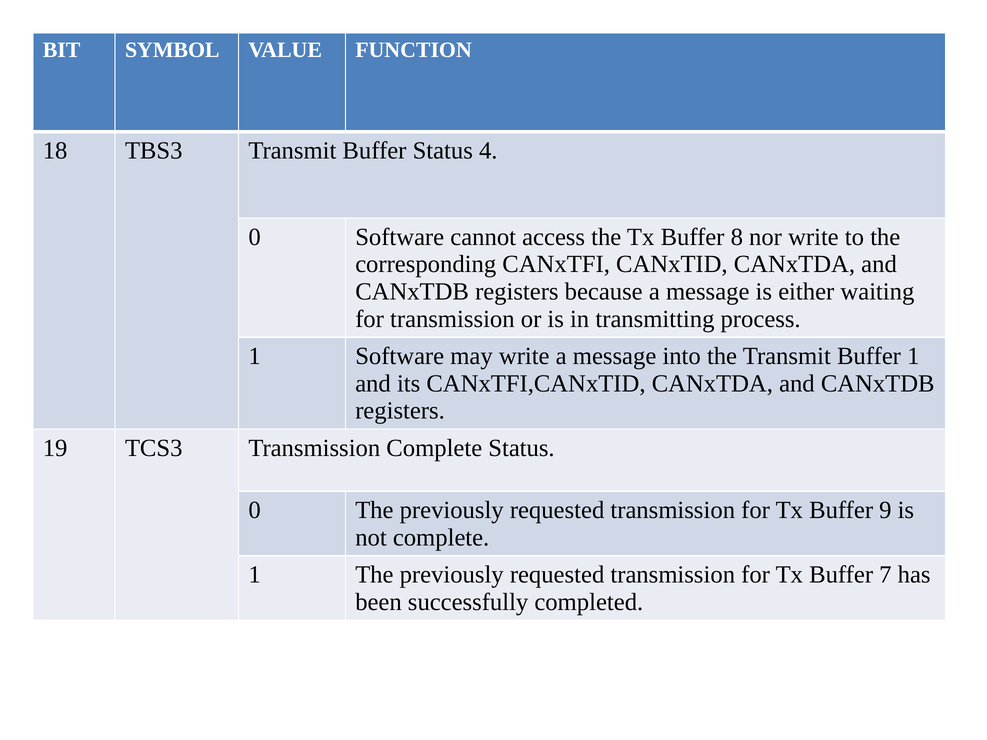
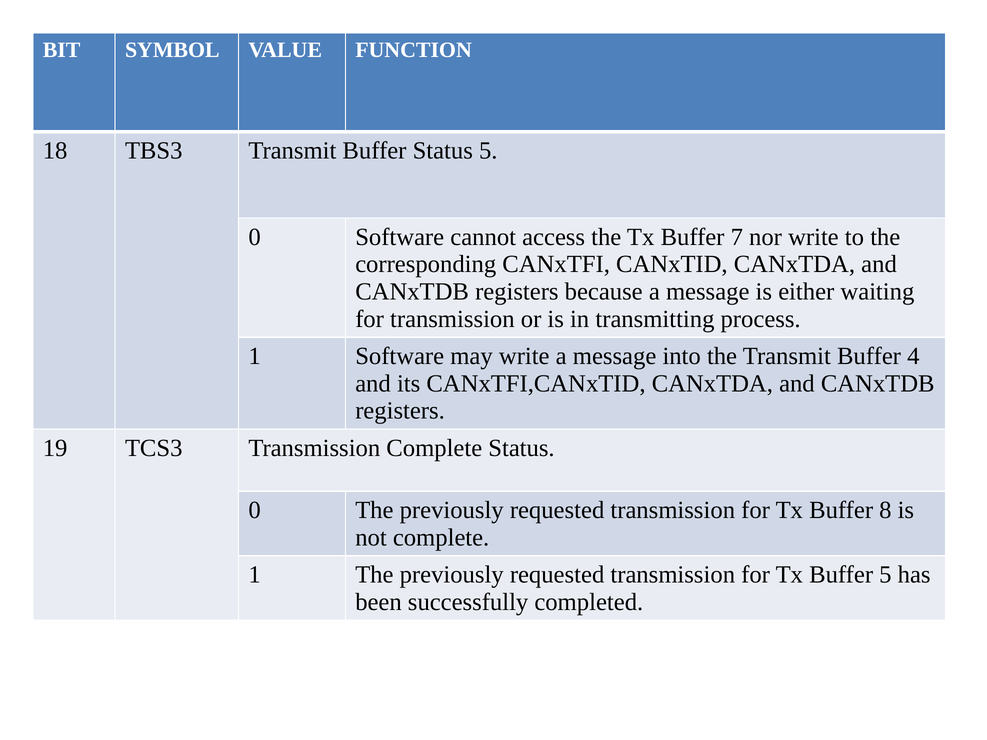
Status 4: 4 -> 5
8: 8 -> 7
Buffer 1: 1 -> 4
9: 9 -> 8
Buffer 7: 7 -> 5
